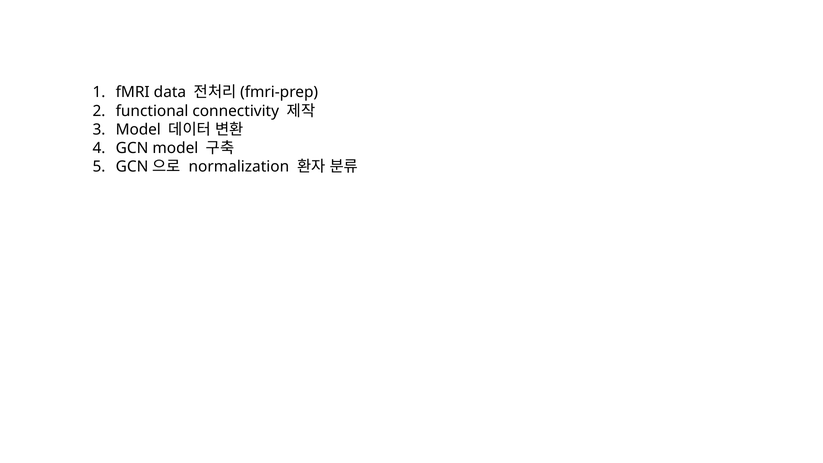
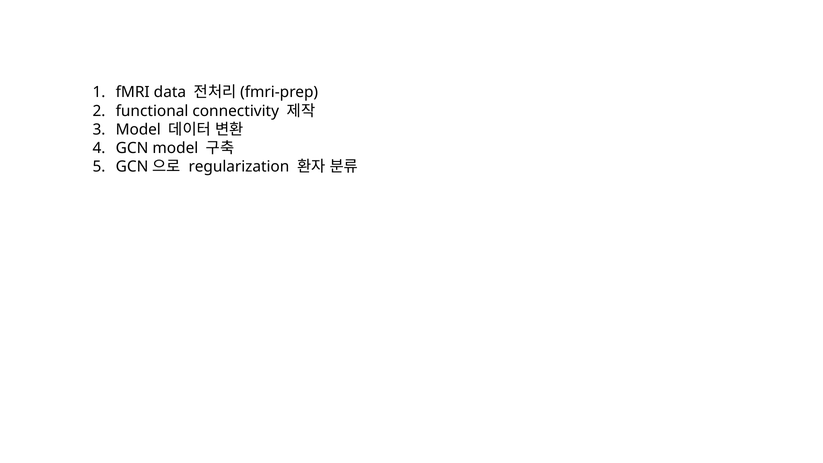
normalization: normalization -> regularization
